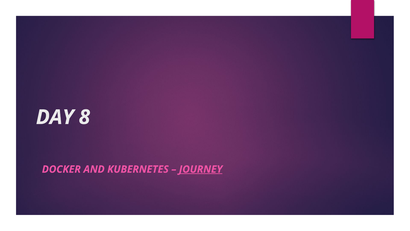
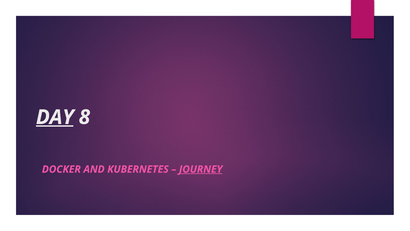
DAY underline: none -> present
